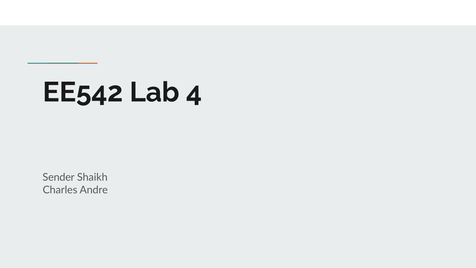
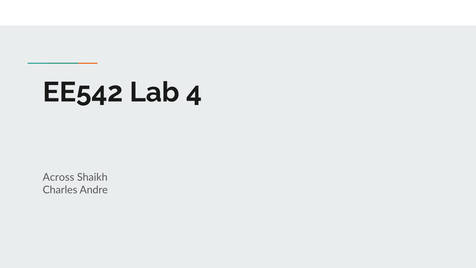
Sender: Sender -> Across
